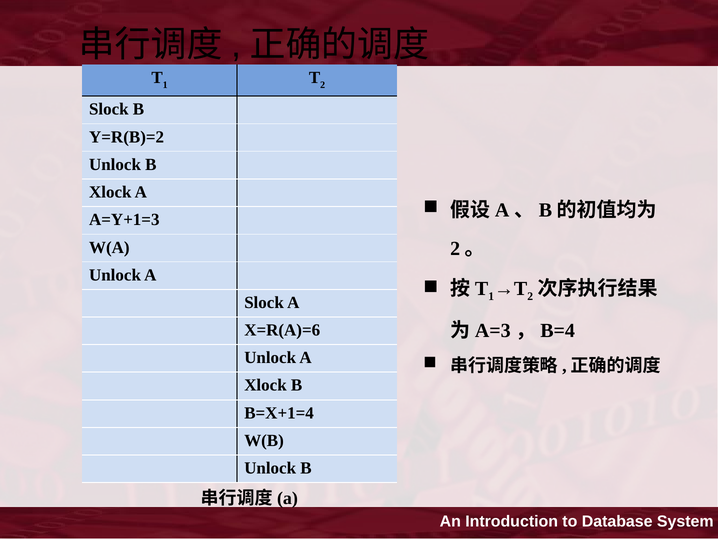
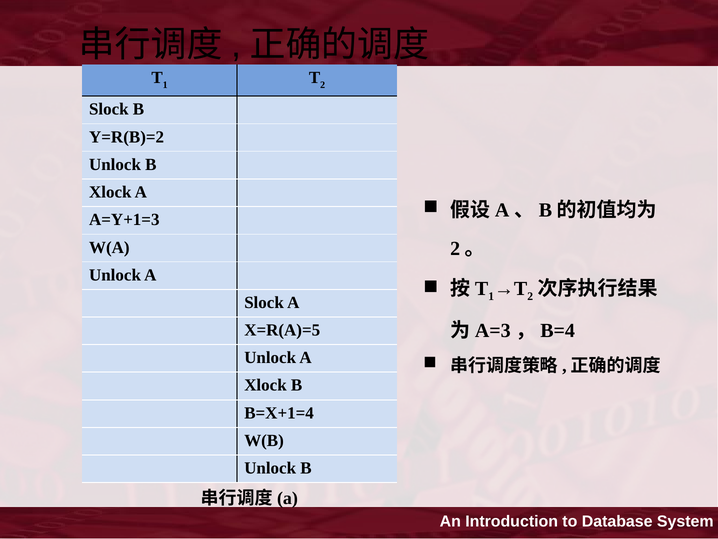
X=R(A)=6: X=R(A)=6 -> X=R(A)=5
